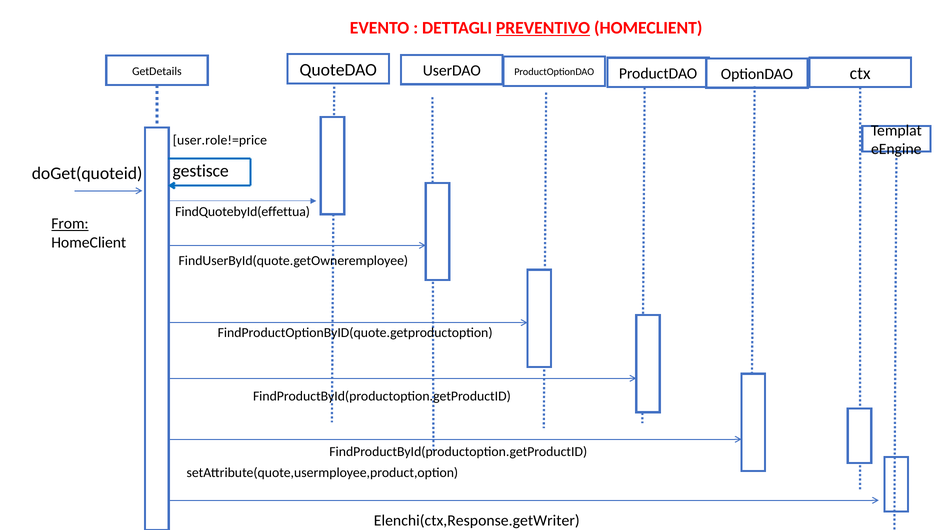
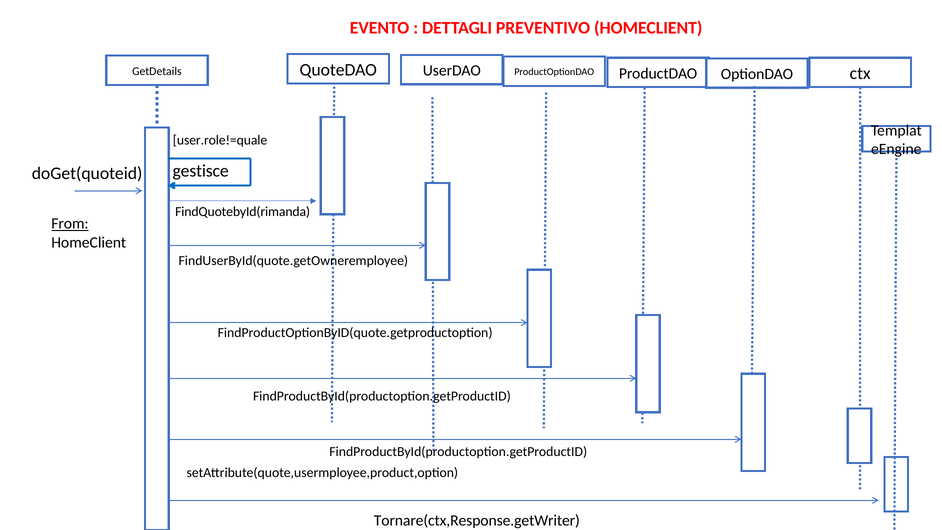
PREVENTIVO underline: present -> none
user.role!=price: user.role!=price -> user.role!=quale
FindQuotebyId(effettua: FindQuotebyId(effettua -> FindQuotebyId(rimanda
Elenchi(ctx,Response.getWriter: Elenchi(ctx,Response.getWriter -> Tornare(ctx,Response.getWriter
